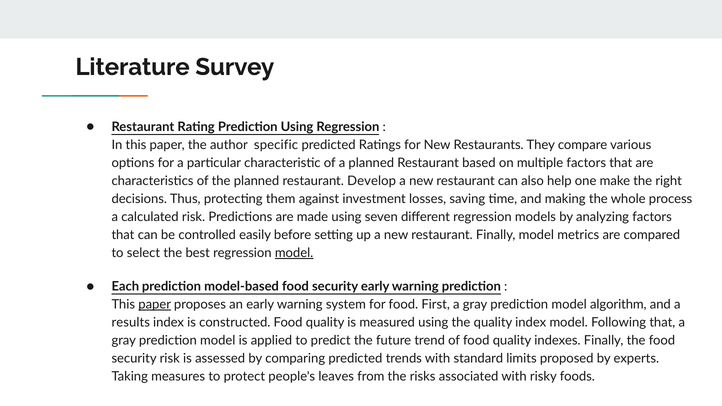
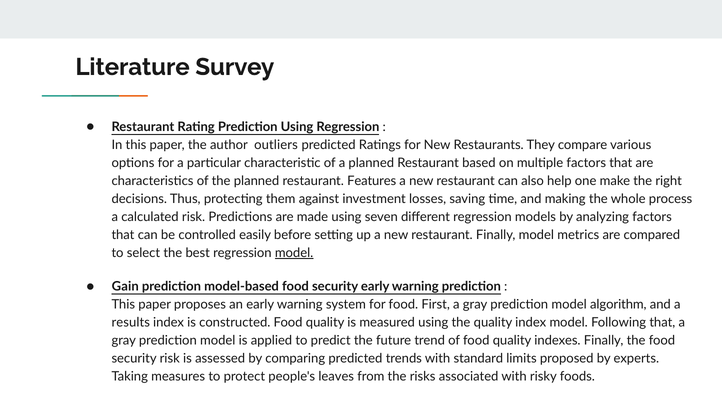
specific: specific -> outliers
Develop: Develop -> Features
Each: Each -> Gain
paper at (155, 305) underline: present -> none
